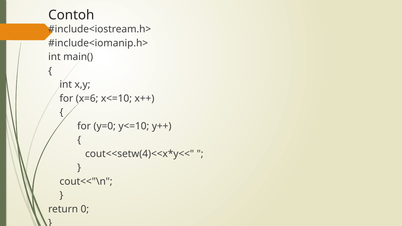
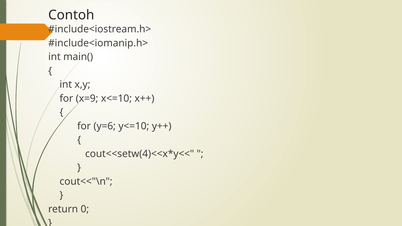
x=6: x=6 -> x=9
y=0: y=0 -> y=6
